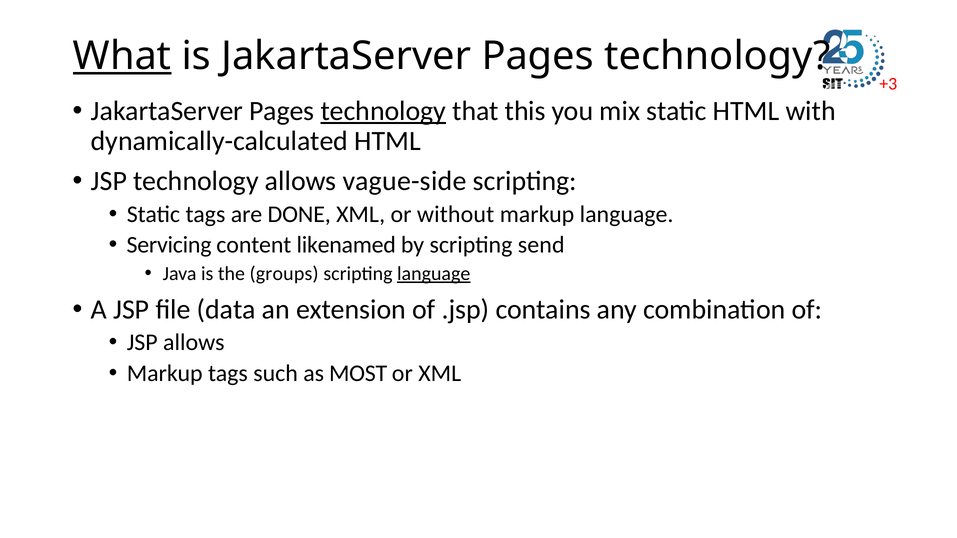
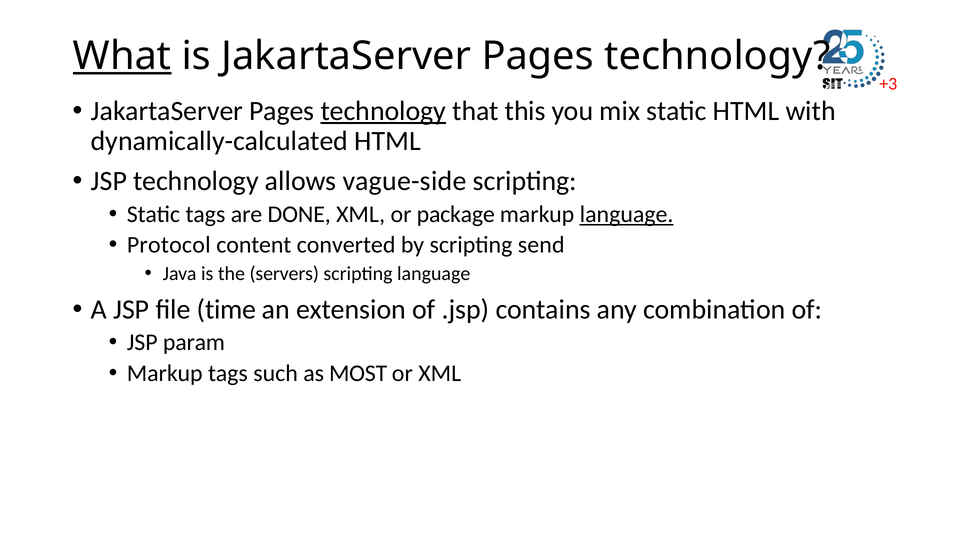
without: without -> package
language at (627, 214) underline: none -> present
Servicing: Servicing -> Protocol
likenamed: likenamed -> converted
groups: groups -> servers
language at (434, 274) underline: present -> none
data: data -> time
JSP allows: allows -> param
